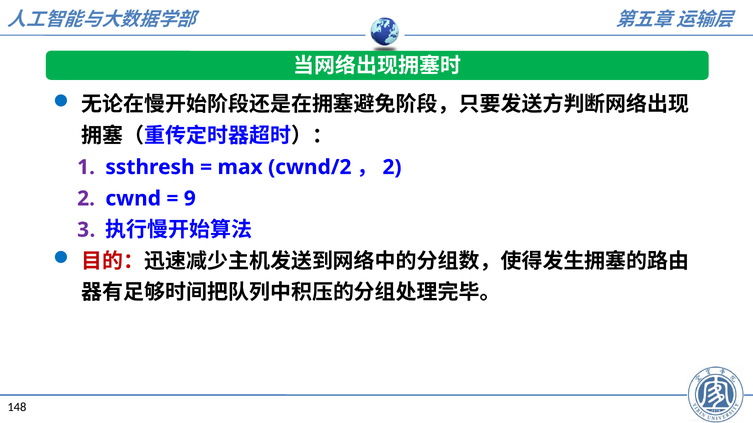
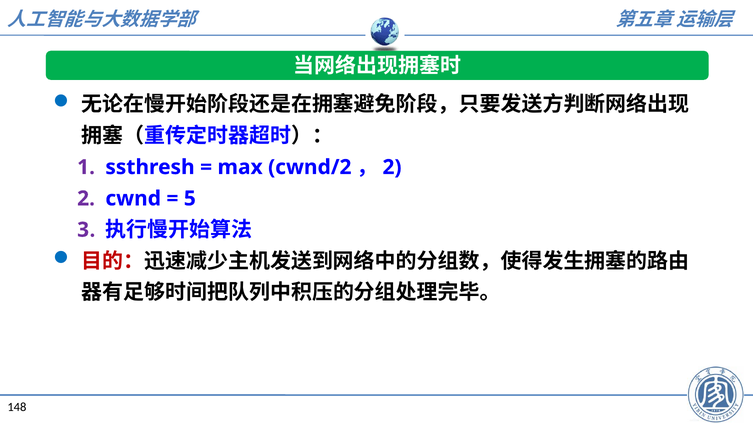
9: 9 -> 5
